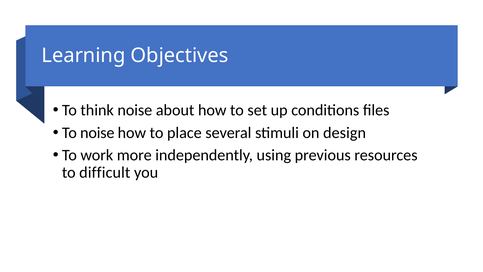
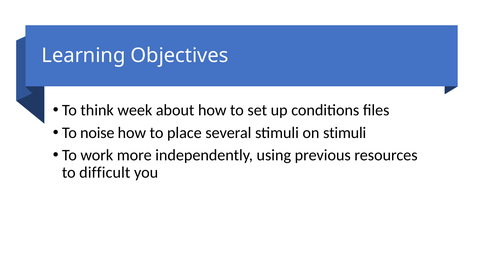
think noise: noise -> week
on design: design -> stimuli
